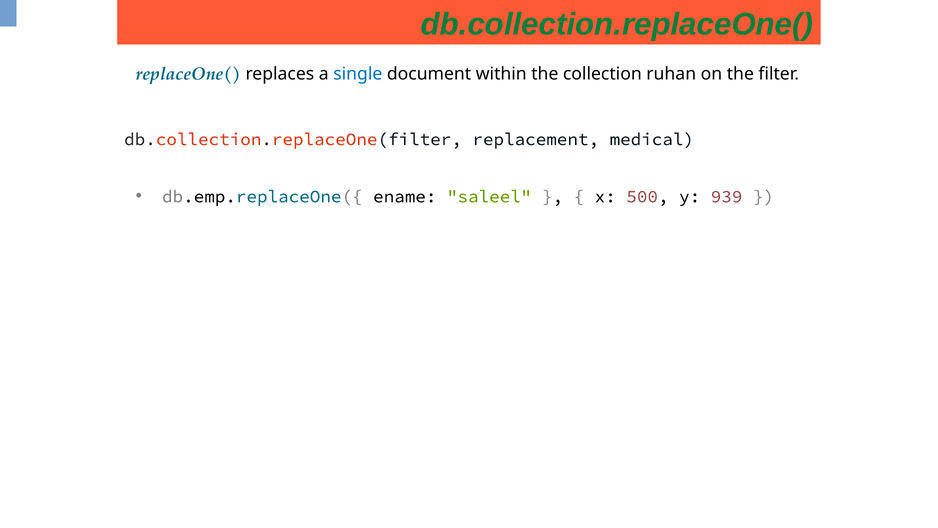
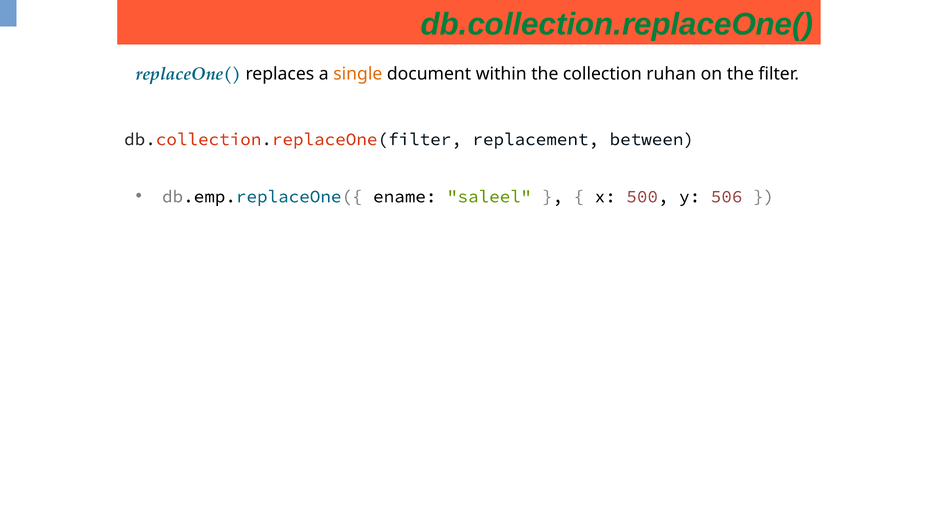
single colour: blue -> orange
medical: medical -> between
939: 939 -> 506
